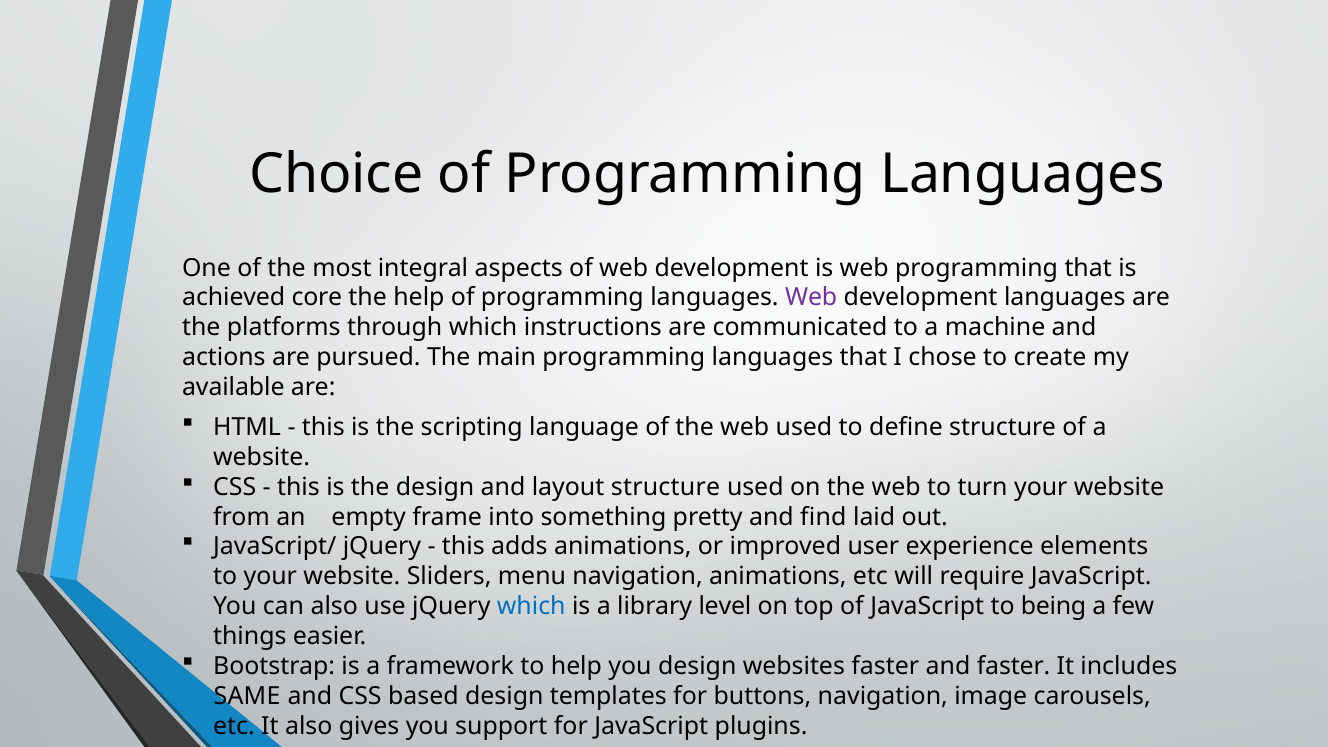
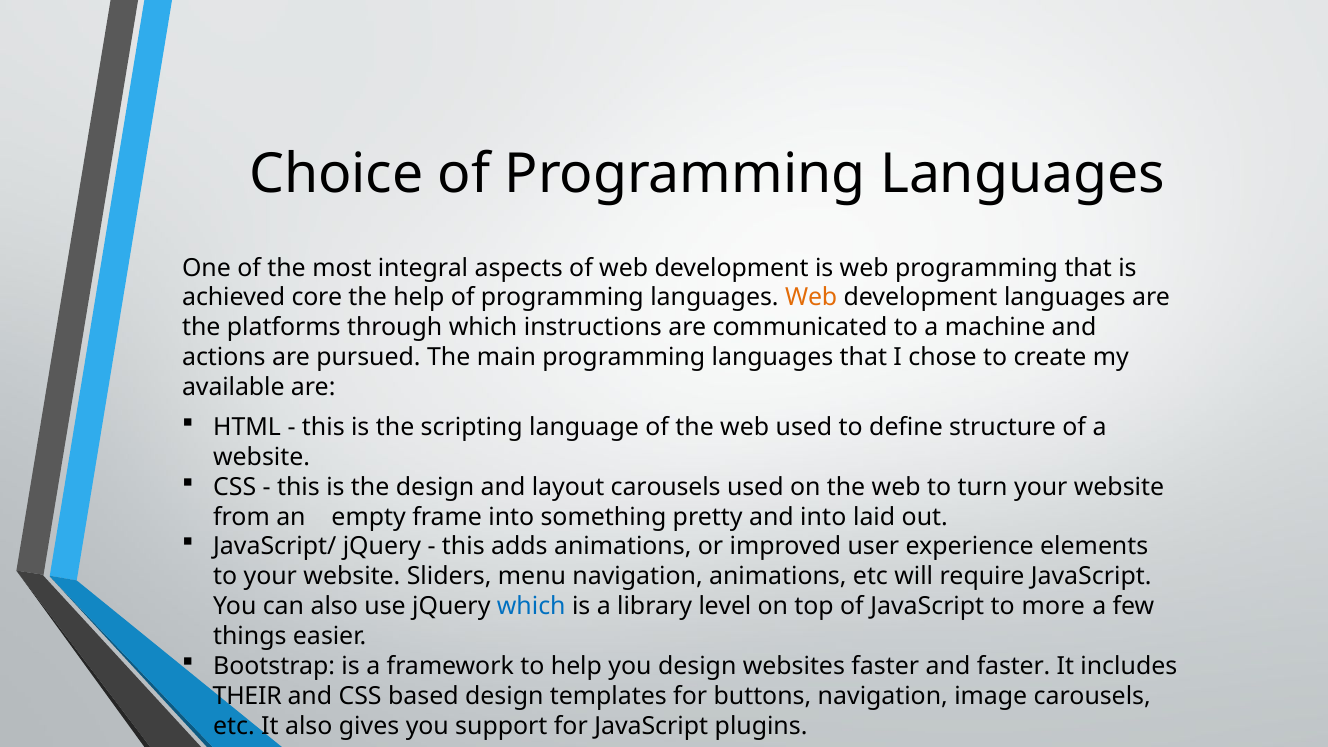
Web at (811, 298) colour: purple -> orange
layout structure: structure -> carousels
and find: find -> into
being: being -> more
SAME: SAME -> THEIR
